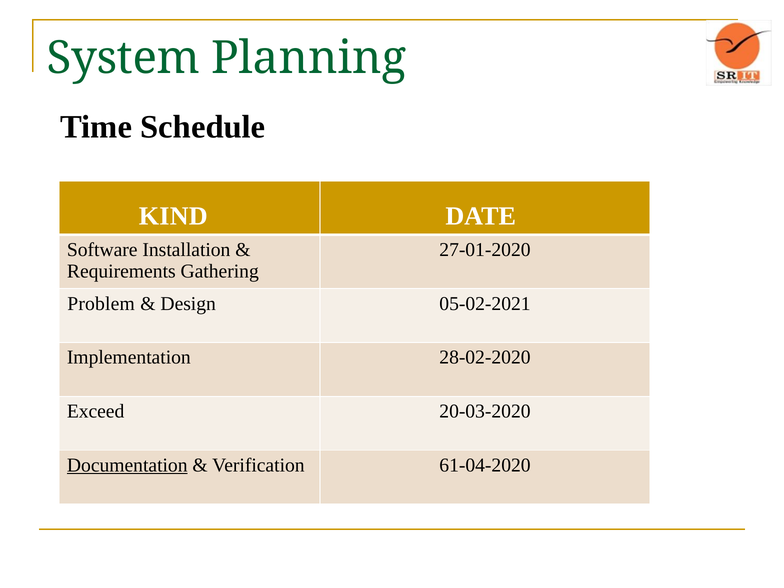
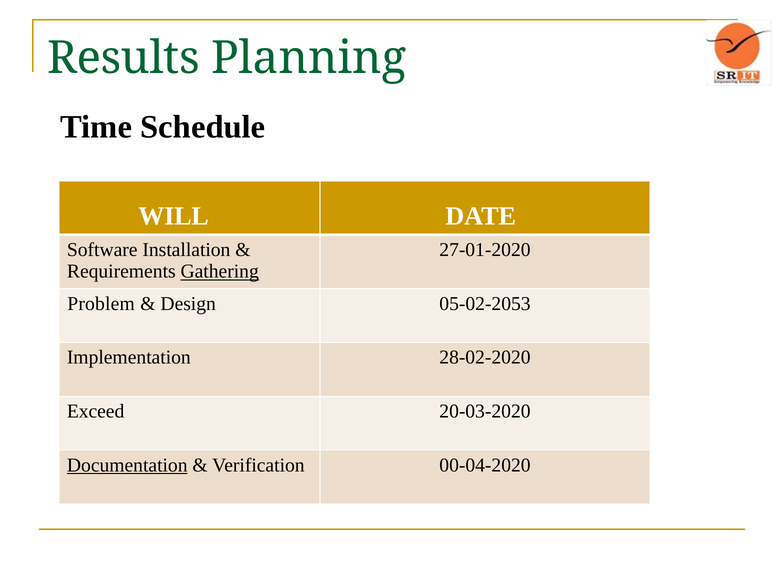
System: System -> Results
KIND: KIND -> WILL
Gathering underline: none -> present
05-02-2021: 05-02-2021 -> 05-02-2053
61-04-2020: 61-04-2020 -> 00-04-2020
